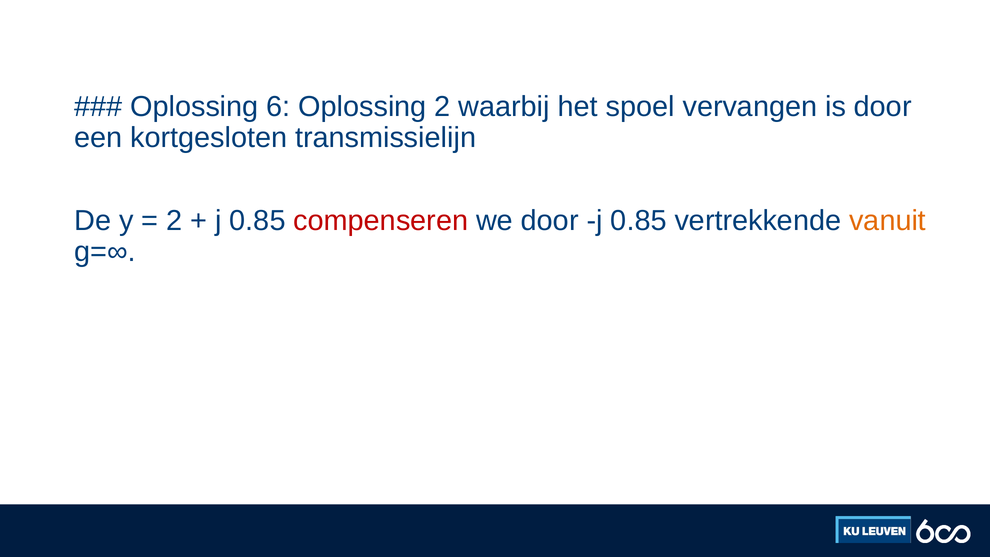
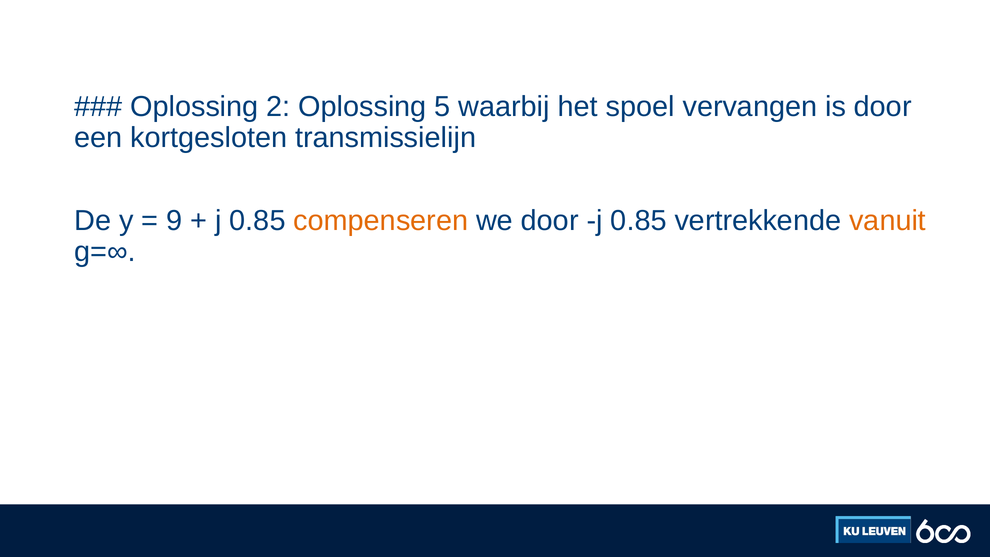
6: 6 -> 2
Oplossing 2: 2 -> 5
2 at (174, 221): 2 -> 9
compenseren colour: red -> orange
